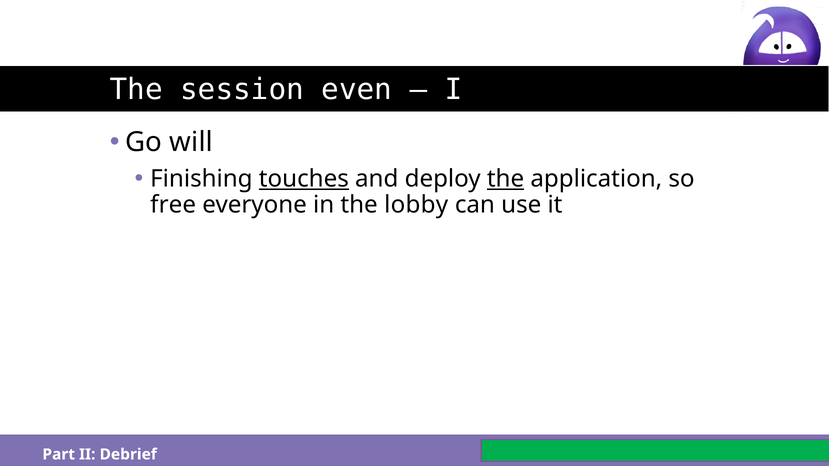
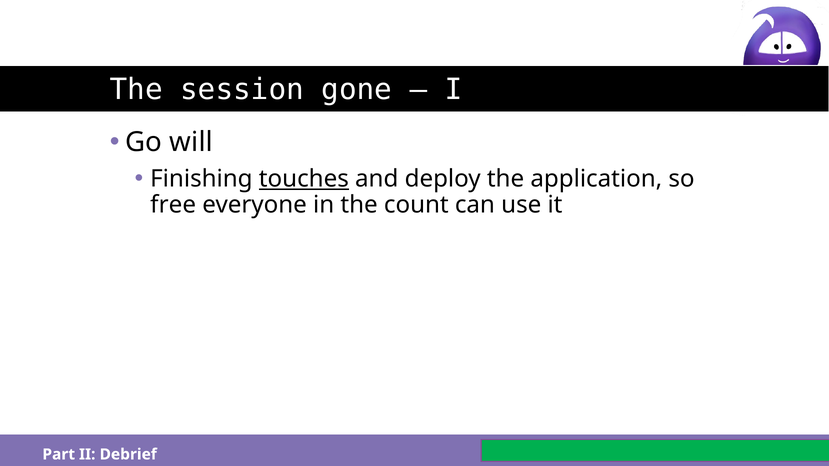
even: even -> gone
the at (506, 179) underline: present -> none
lobby: lobby -> count
